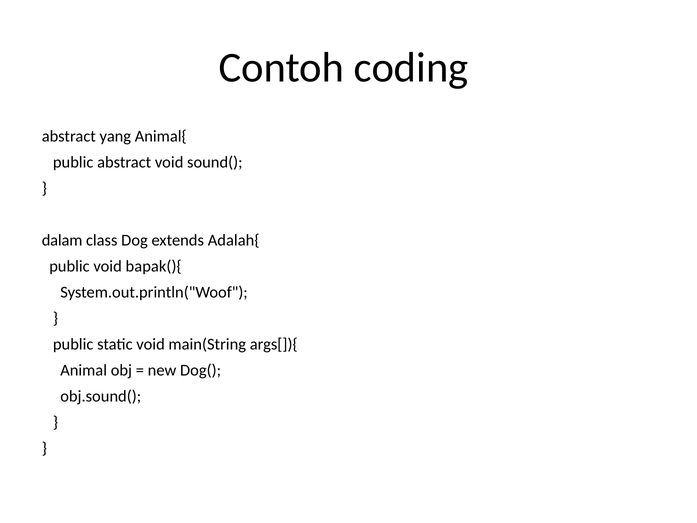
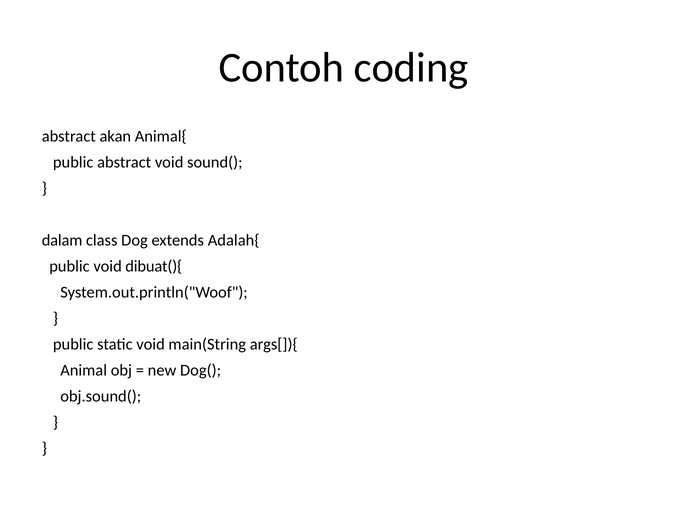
yang: yang -> akan
bapak(){: bapak(){ -> dibuat(){
